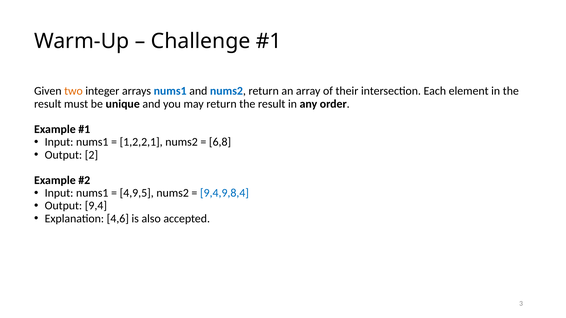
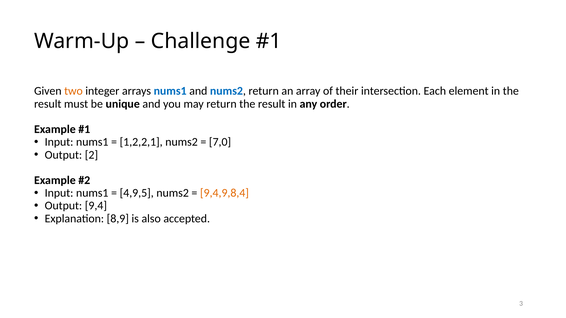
6,8: 6,8 -> 7,0
9,4,9,8,4 colour: blue -> orange
4,6: 4,6 -> 8,9
